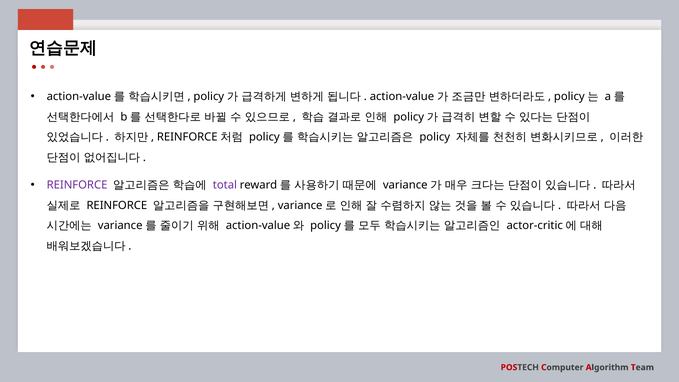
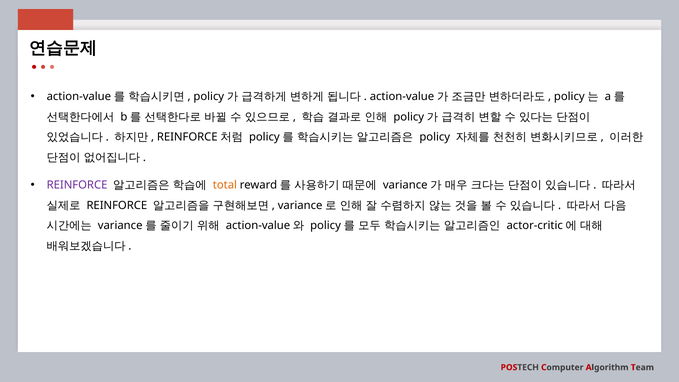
total colour: purple -> orange
